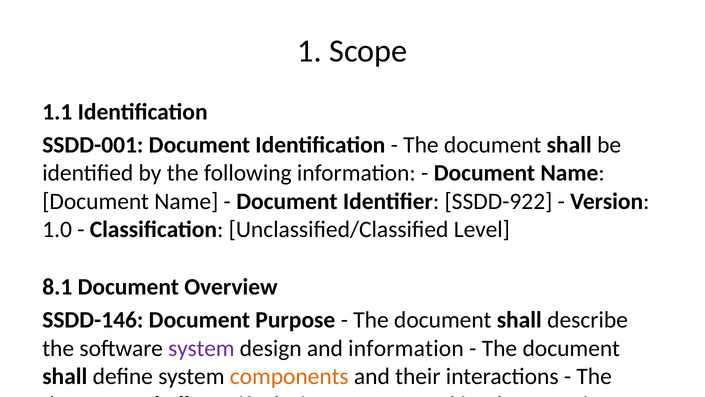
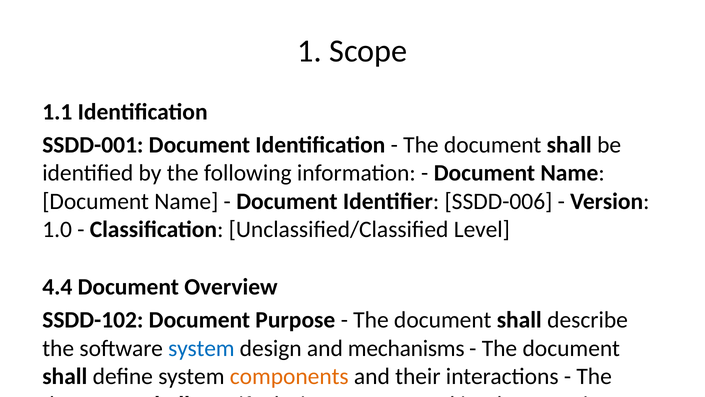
SSDD-922: SSDD-922 -> SSDD-006
8.1: 8.1 -> 4.4
SSDD-146: SSDD-146 -> SSDD-102
system at (201, 348) colour: purple -> blue
and information: information -> mechanisms
